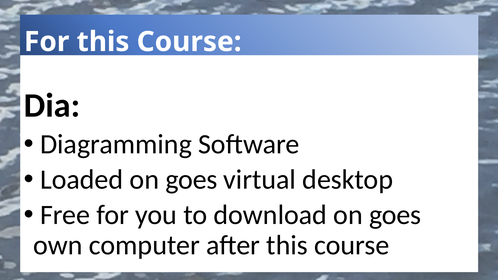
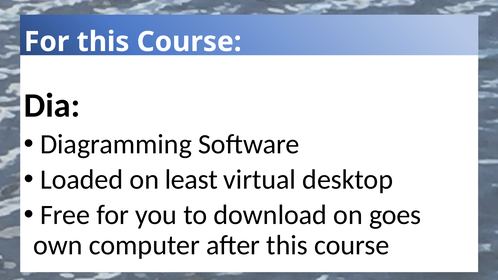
Loaded on goes: goes -> least
